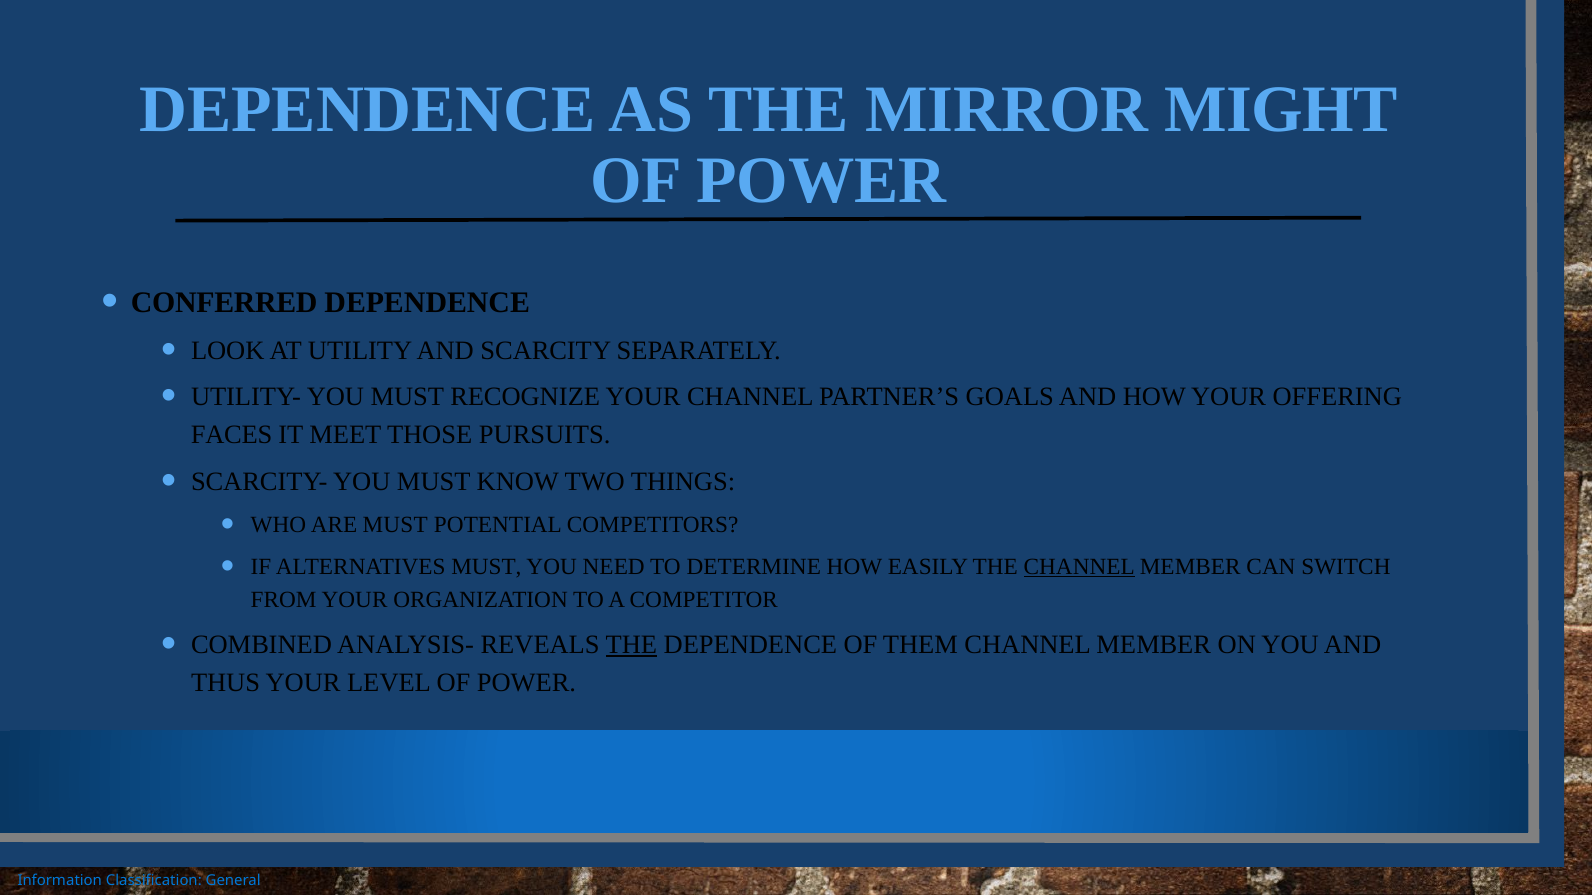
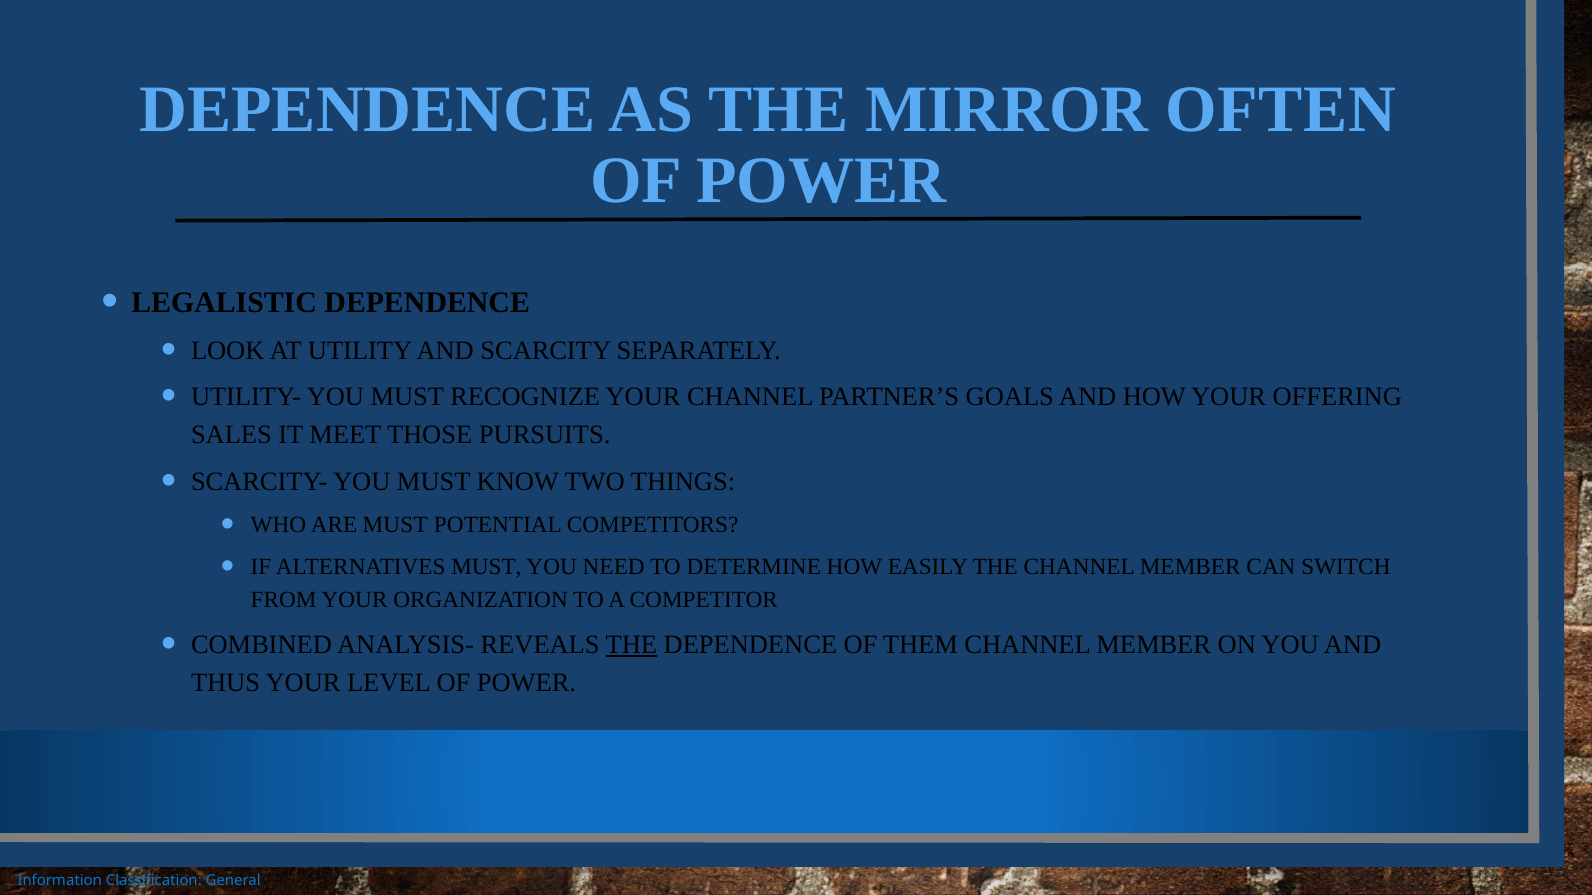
MIGHT: MIGHT -> OFTEN
CONFERRED: CONFERRED -> LEGALISTIC
FACES: FACES -> SALES
CHANNEL at (1079, 567) underline: present -> none
